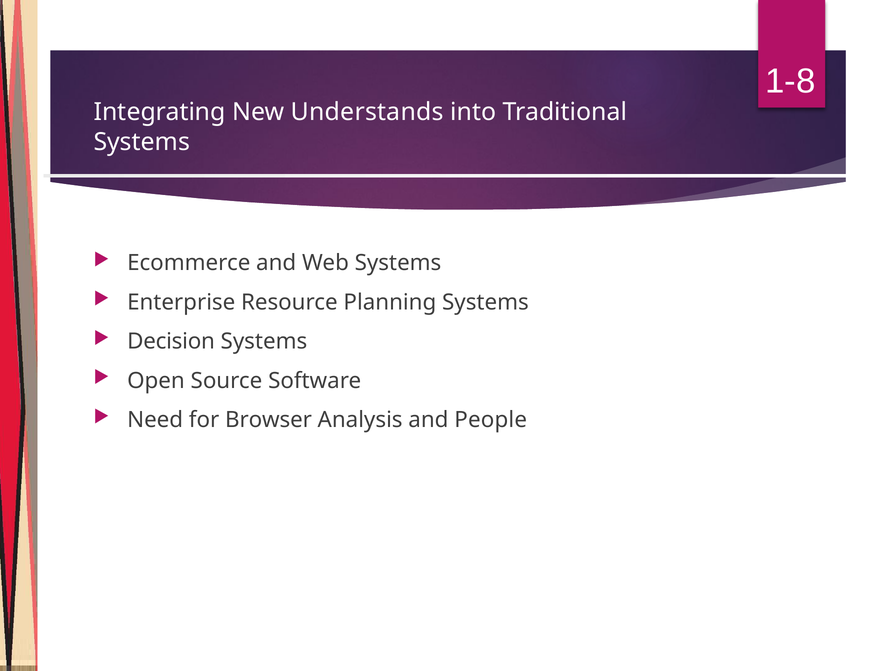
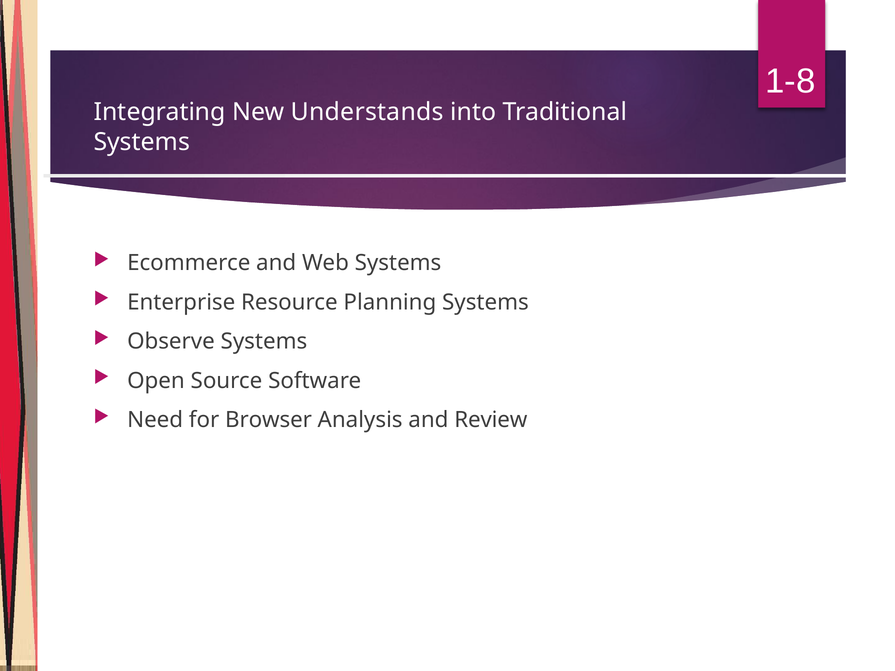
Decision: Decision -> Observe
People: People -> Review
